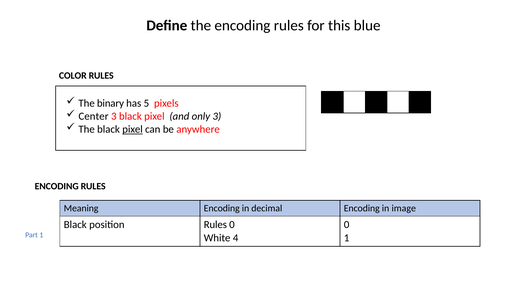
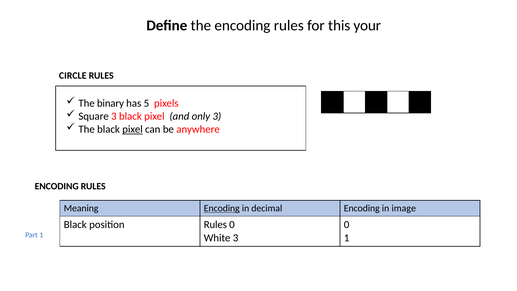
blue: blue -> your
COLOR: COLOR -> CIRCLE
Center: Center -> Square
Encoding at (222, 208) underline: none -> present
White 4: 4 -> 3
